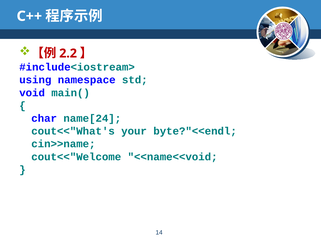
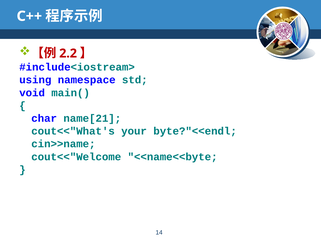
name[24: name[24 -> name[21
<<name<<void: <<name<<void -> <<name<<byte
